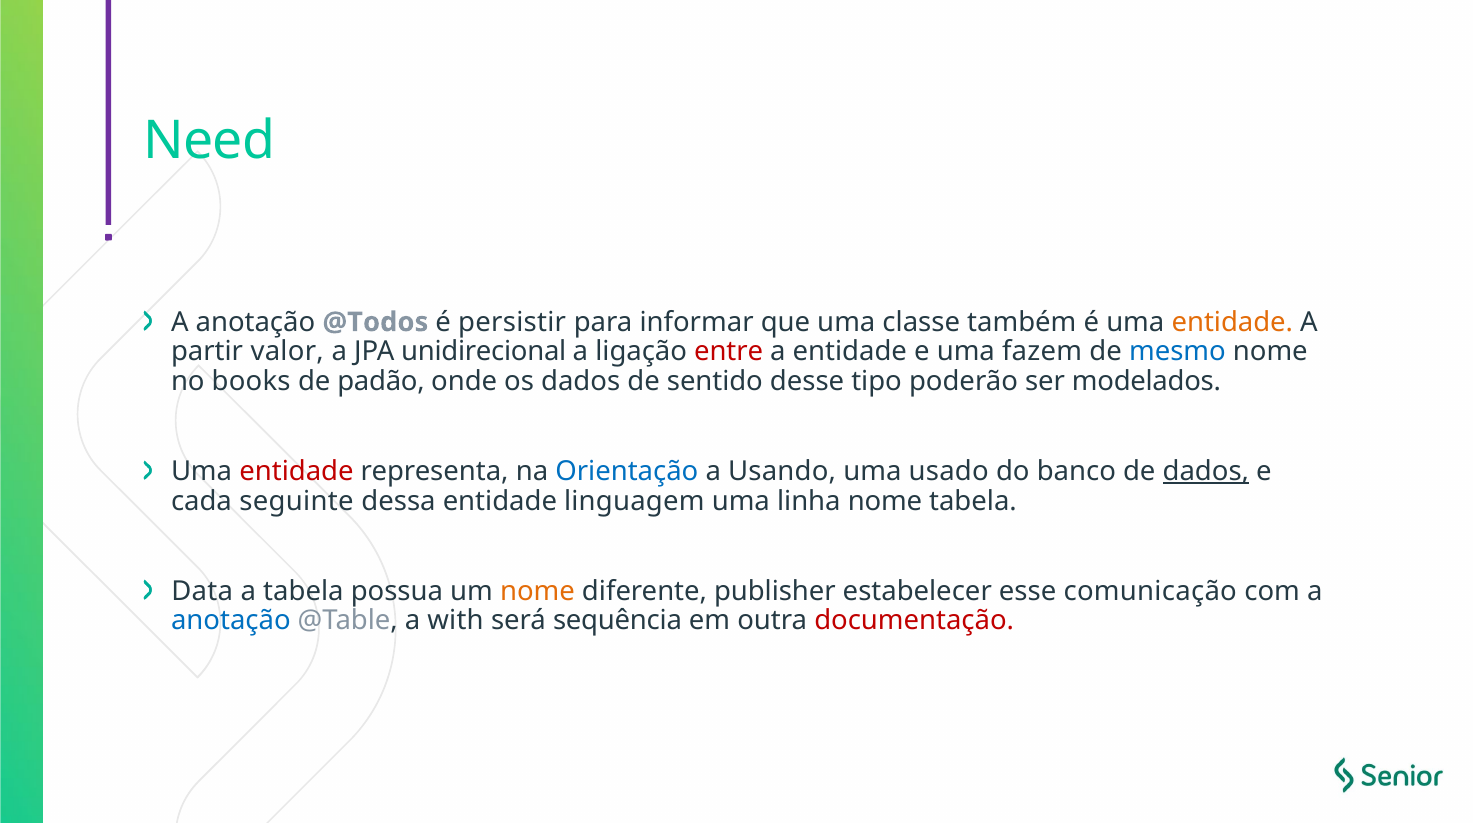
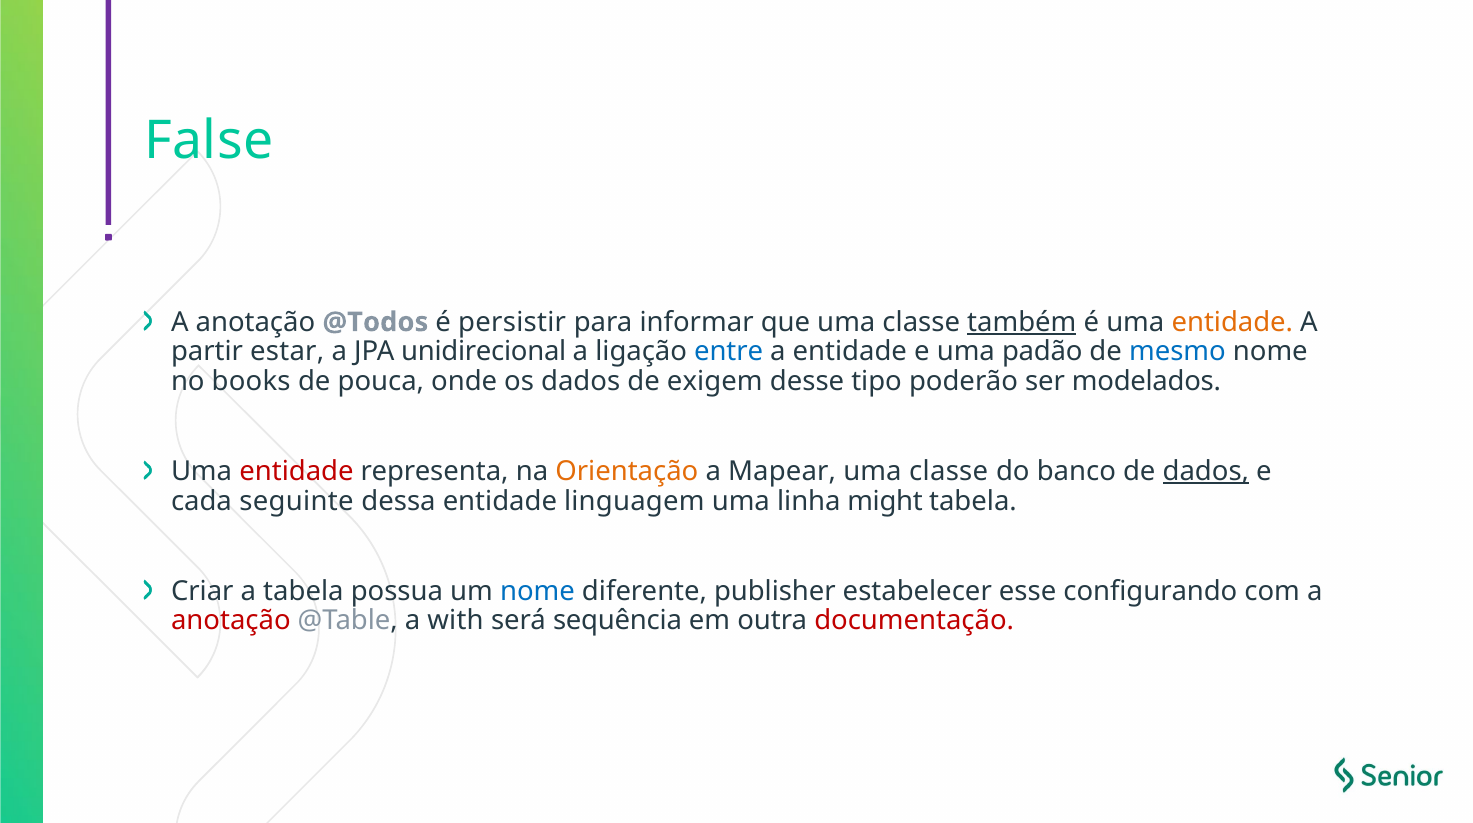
Need: Need -> False
também underline: none -> present
valor: valor -> estar
entre colour: red -> blue
fazem: fazem -> padão
padão: padão -> pouca
sentido: sentido -> exigem
Orientação colour: blue -> orange
Usando: Usando -> Mapear
usado at (949, 472): usado -> classe
linha nome: nome -> might
Data: Data -> Criar
nome at (537, 591) colour: orange -> blue
comunicação: comunicação -> configurando
anotação at (231, 621) colour: blue -> red
